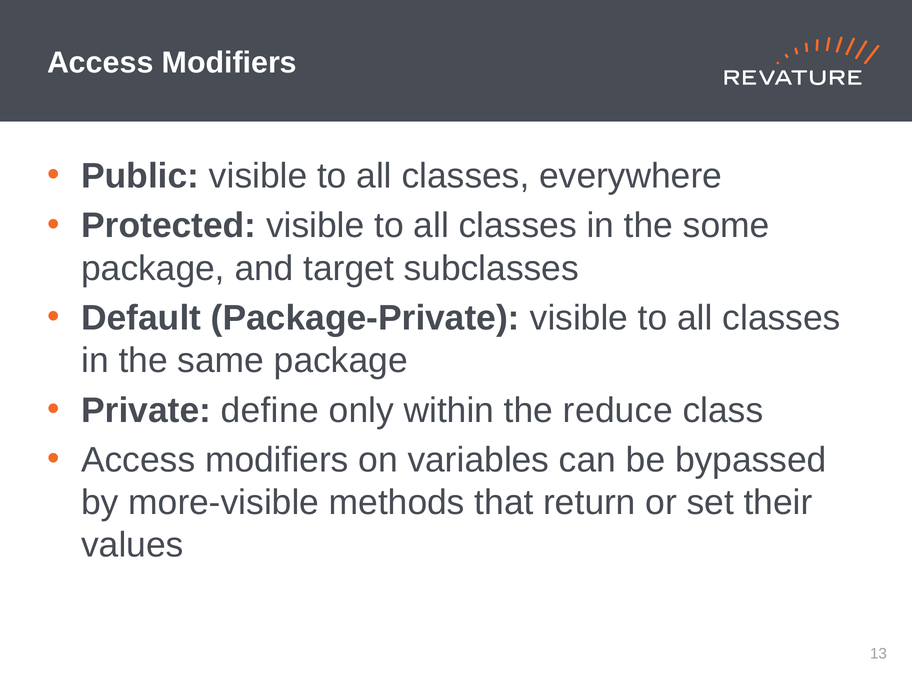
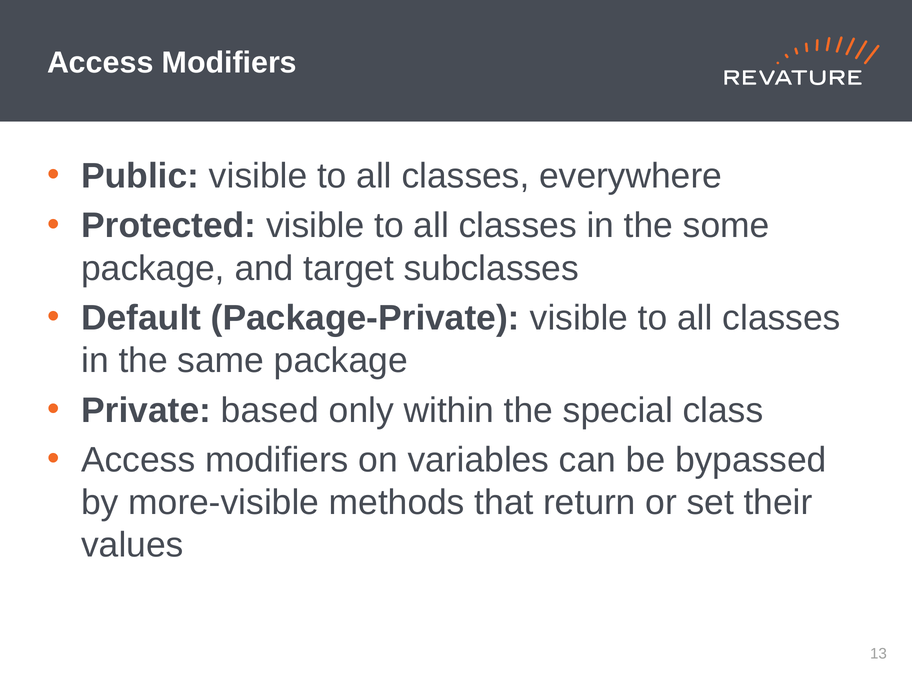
define: define -> based
reduce: reduce -> special
